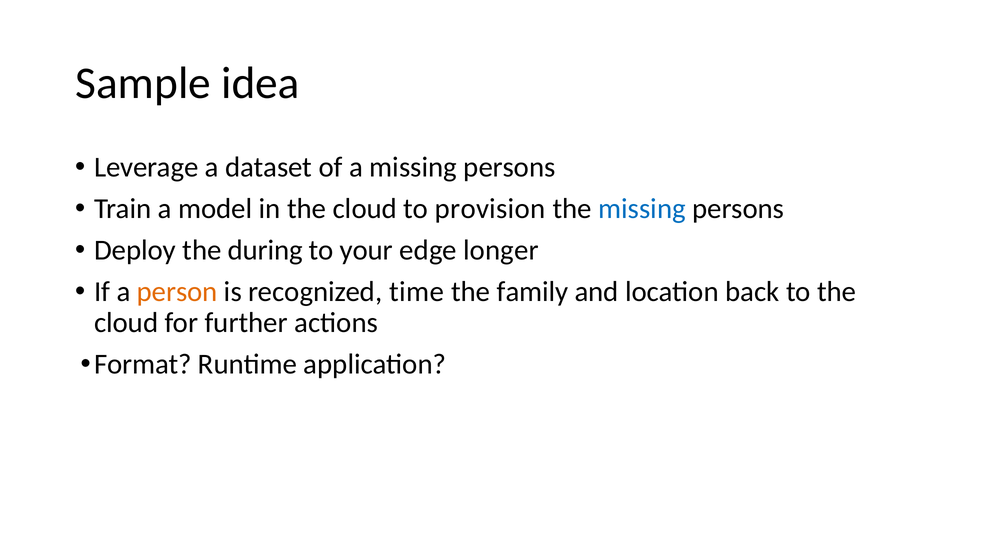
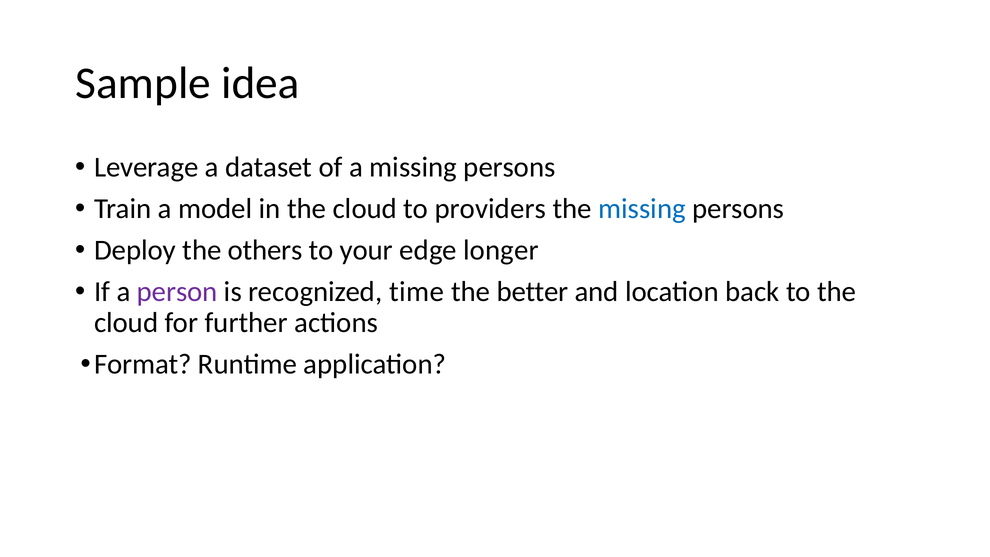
provision: provision -> providers
during: during -> others
person colour: orange -> purple
family: family -> better
